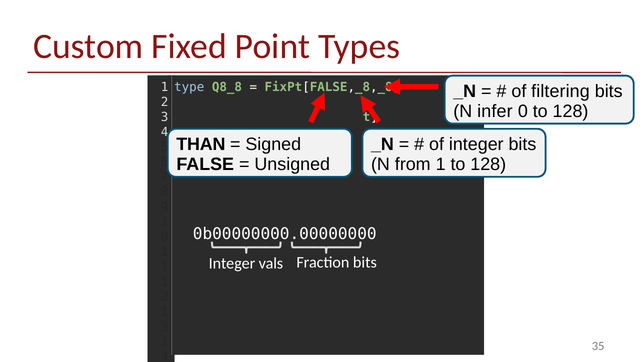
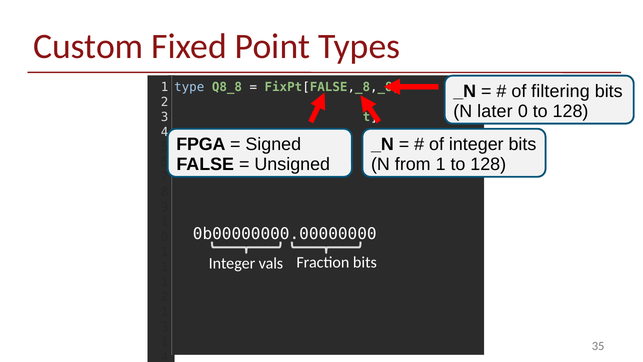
infer: infer -> later
THAN: THAN -> FPGA
